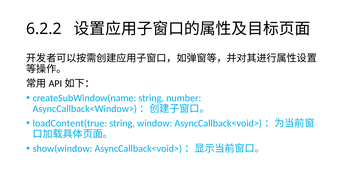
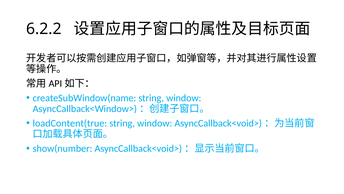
createSubWindow(name string number: number -> window
show(window: show(window -> show(number
